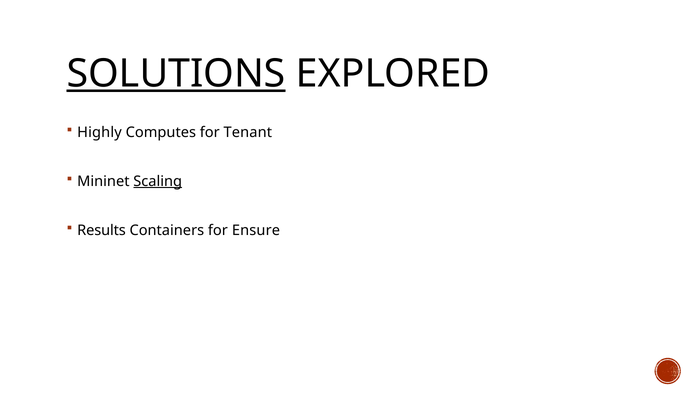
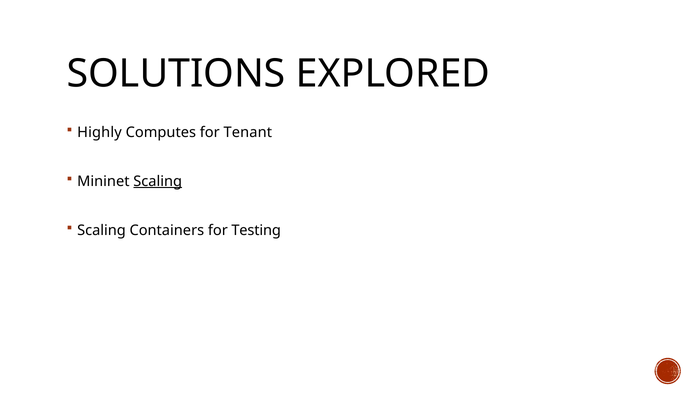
SOLUTIONS underline: present -> none
Results at (102, 230): Results -> Scaling
Ensure: Ensure -> Testing
